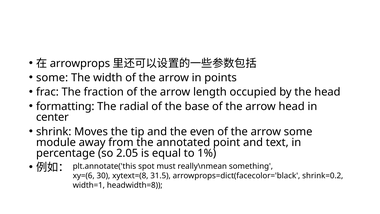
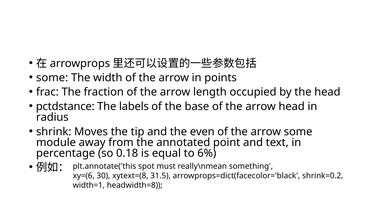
formatting: formatting -> pctdstance
radial: radial -> labels
center: center -> radius
2.05: 2.05 -> 0.18
1%: 1% -> 6%
